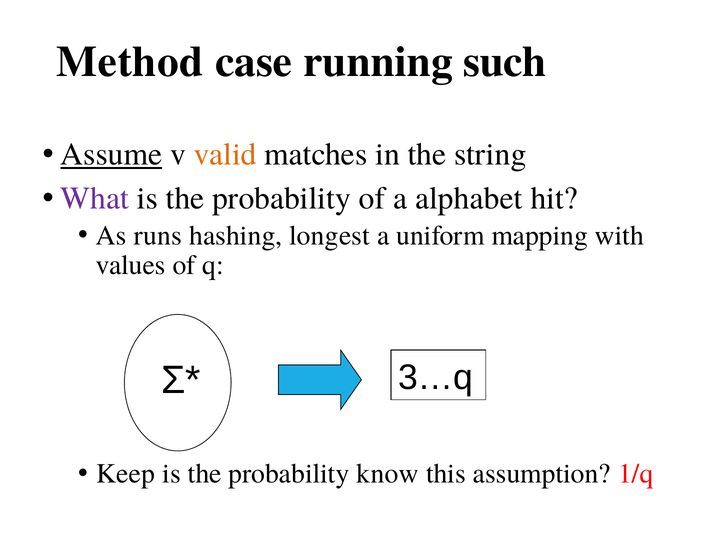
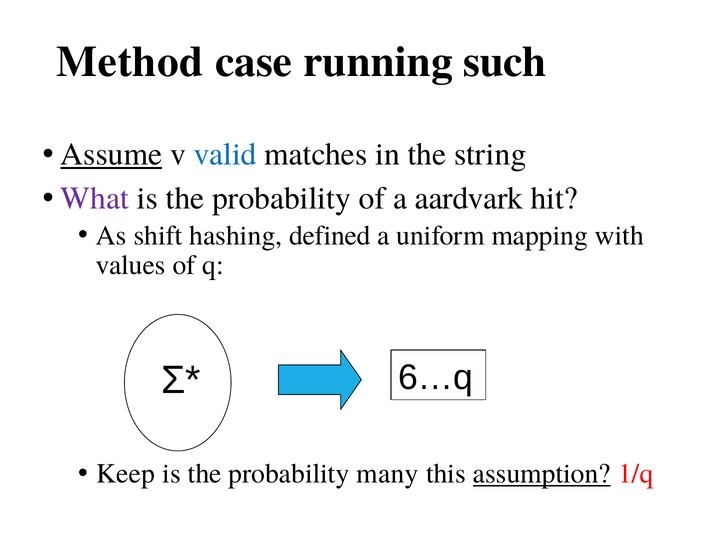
valid colour: orange -> blue
alphabet: alphabet -> aardvark
runs: runs -> shift
longest: longest -> defined
3…q: 3…q -> 6…q
know: know -> many
assumption underline: none -> present
